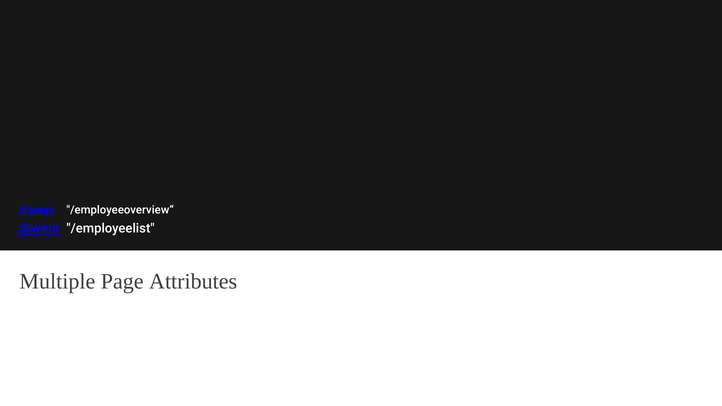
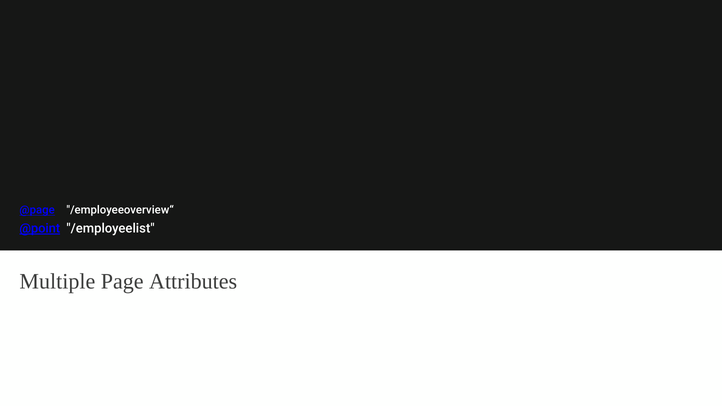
@went: @went -> @point
